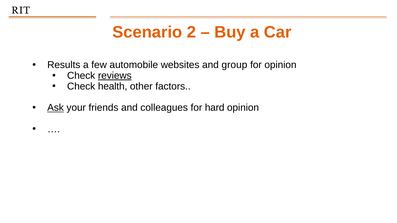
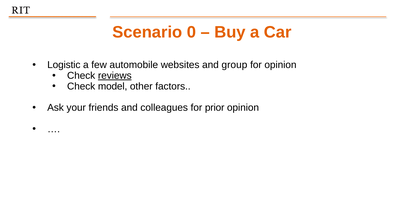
2: 2 -> 0
Results: Results -> Logistic
health: health -> model
Ask underline: present -> none
hard: hard -> prior
